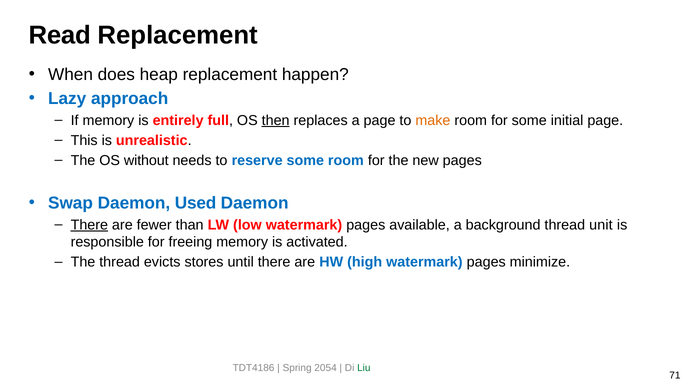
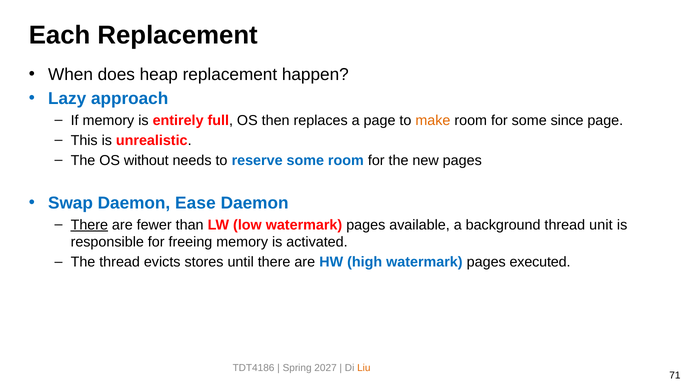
Read: Read -> Each
then underline: present -> none
initial: initial -> since
Used: Used -> Ease
minimize: minimize -> executed
2054: 2054 -> 2027
Liu colour: green -> orange
